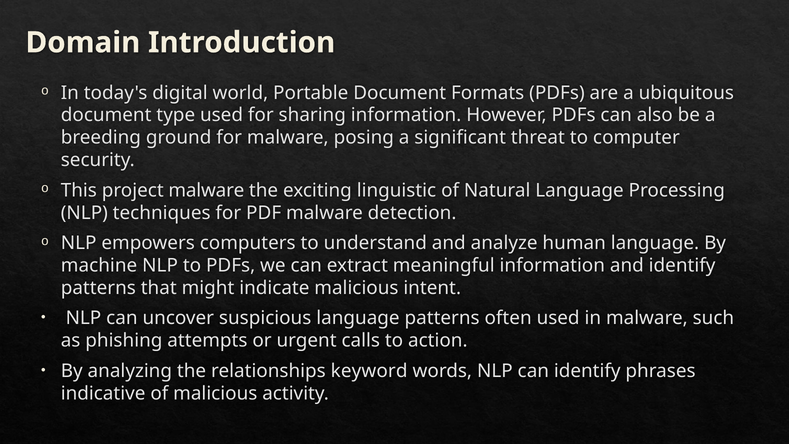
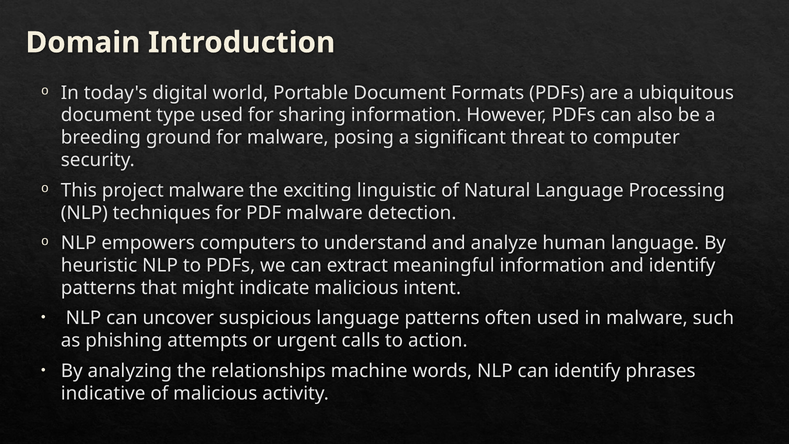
machine: machine -> heuristic
keyword: keyword -> machine
